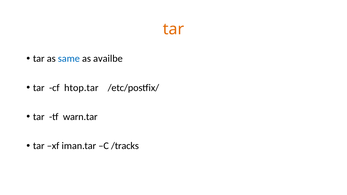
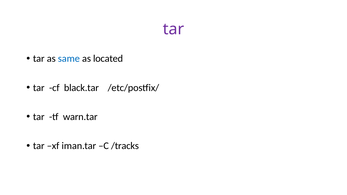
tar at (173, 29) colour: orange -> purple
availbe: availbe -> located
htop.tar: htop.tar -> black.tar
